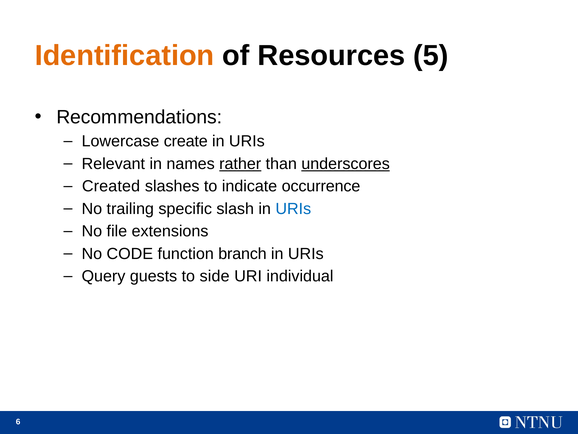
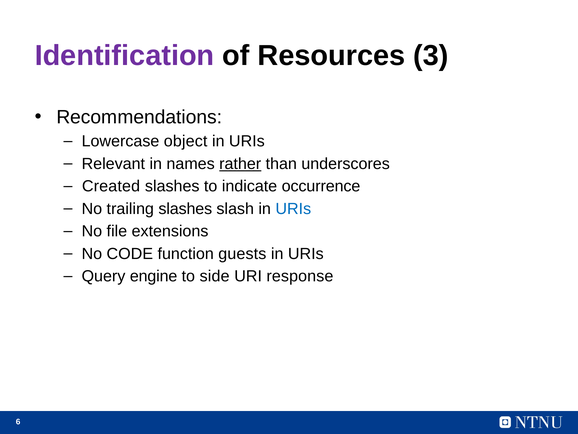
Identification colour: orange -> purple
5: 5 -> 3
create: create -> object
underscores underline: present -> none
trailing specific: specific -> slashes
branch: branch -> guests
guests: guests -> engine
individual: individual -> response
